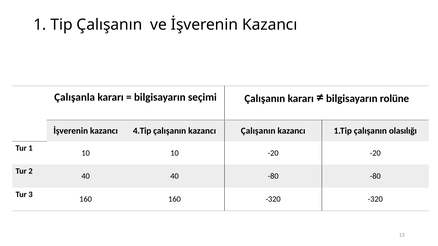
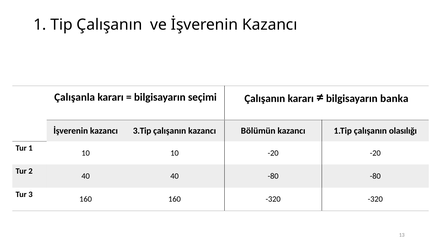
rolüne: rolüne -> banka
4.Tip: 4.Tip -> 3.Tip
kazancı Çalışanın: Çalışanın -> Bölümün
